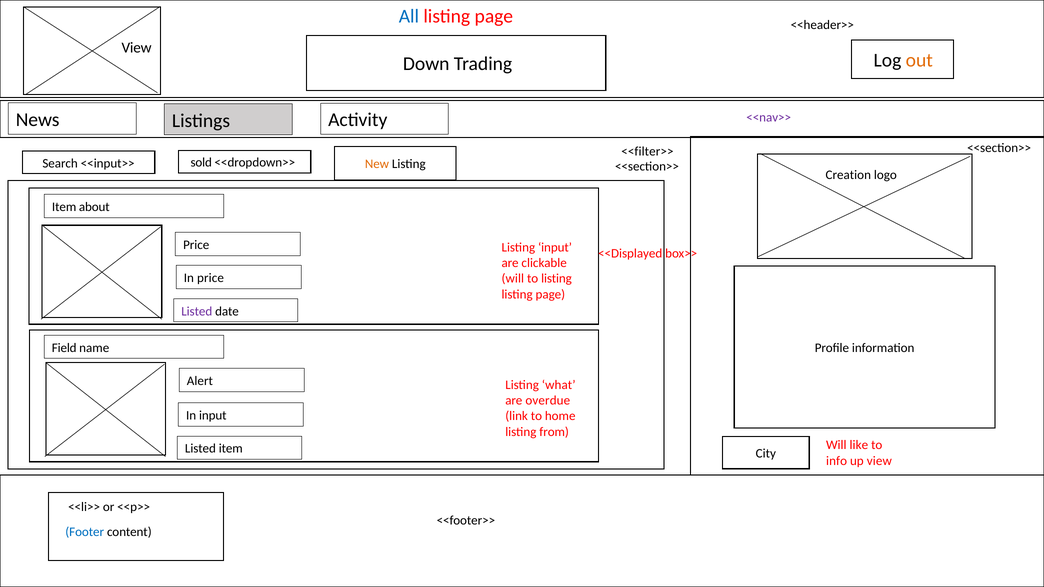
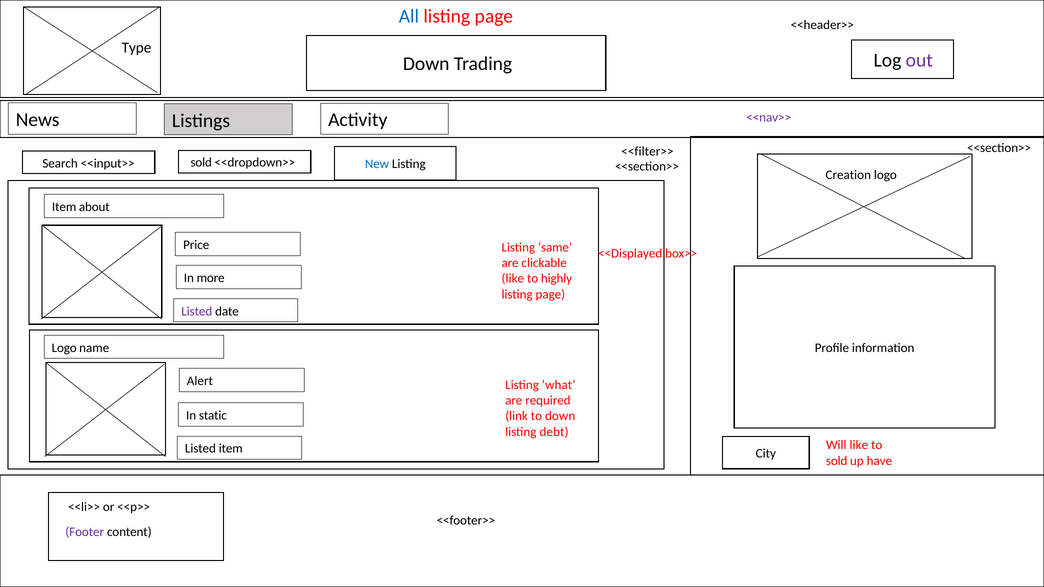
View at (137, 48): View -> Type
out colour: orange -> purple
New colour: orange -> blue
Listing input: input -> same
In price: price -> more
will at (513, 279): will -> like
to listing: listing -> highly
Field at (64, 348): Field -> Logo
overdue: overdue -> required
In input: input -> static
to home: home -> down
from: from -> debt
info at (837, 461): info -> sold
up view: view -> have
Footer colour: blue -> purple
